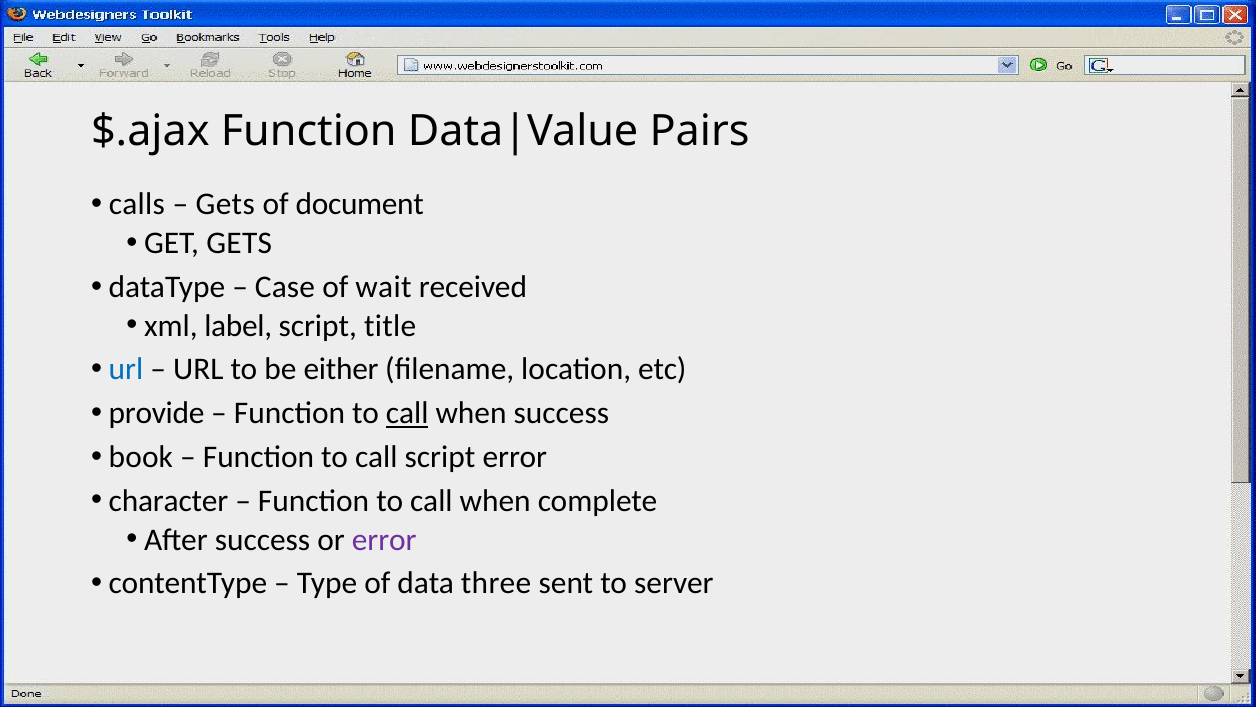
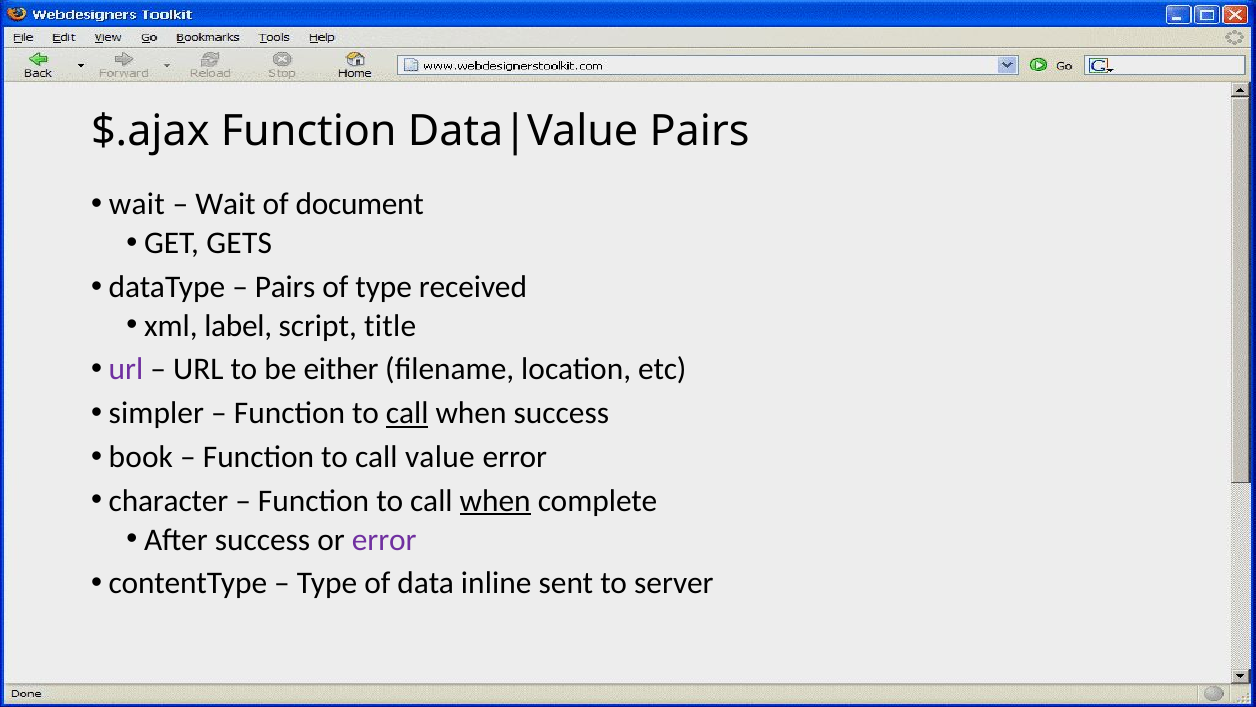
calls at (137, 204): calls -> wait
Gets at (225, 204): Gets -> Wait
Case at (285, 287): Case -> Pairs
of wait: wait -> type
url at (126, 369) colour: blue -> purple
provide: provide -> simpler
call script: script -> value
when at (495, 500) underline: none -> present
three: three -> inline
